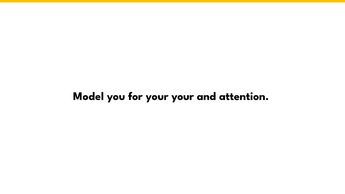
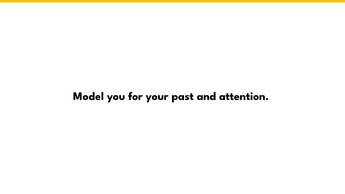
your your: your -> past
